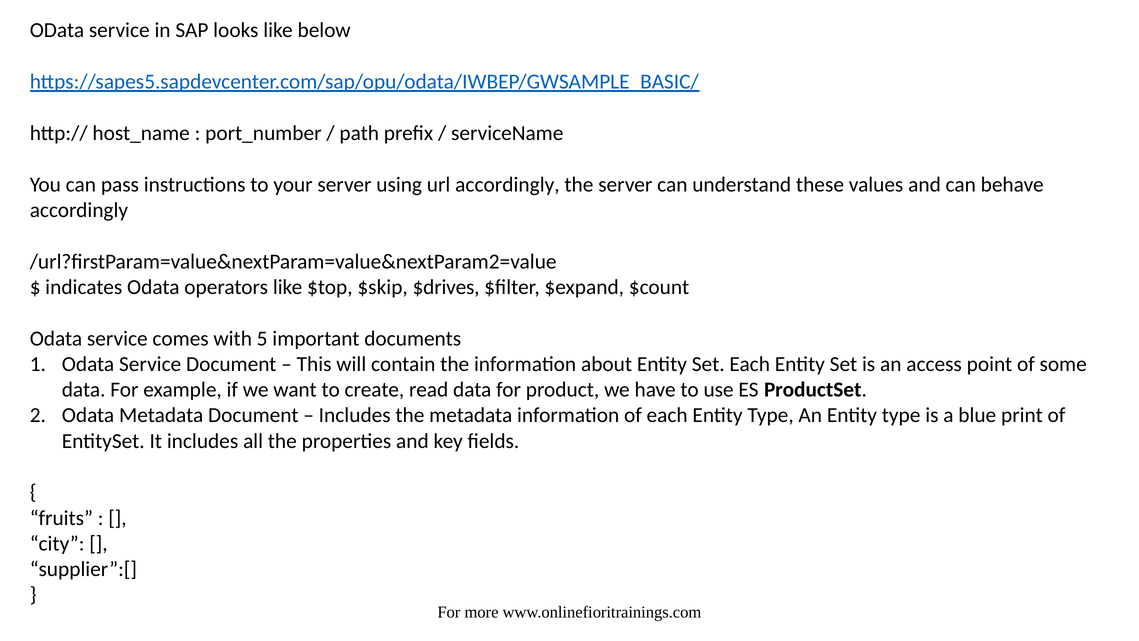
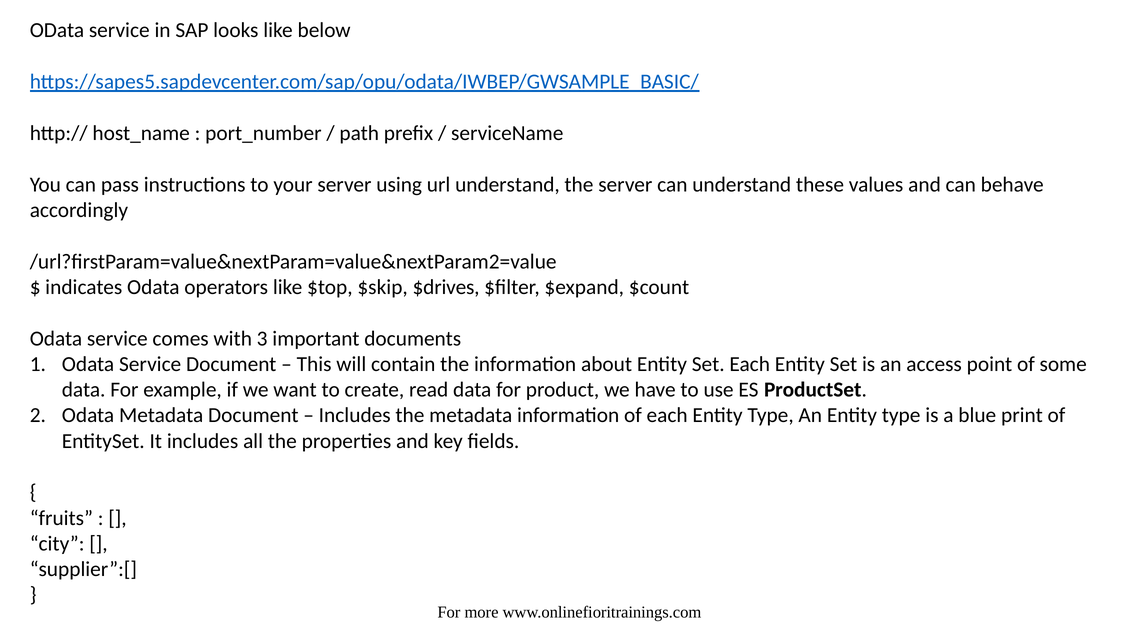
url accordingly: accordingly -> understand
5: 5 -> 3
